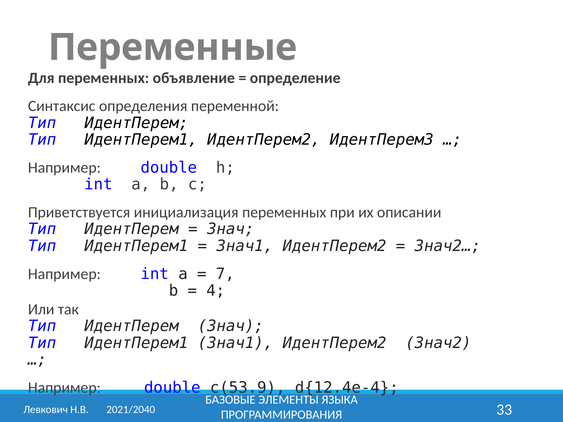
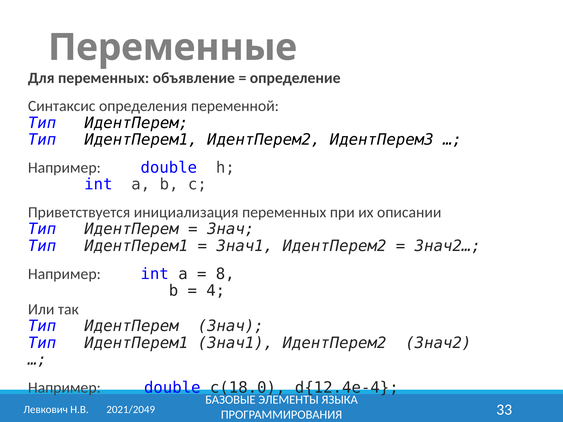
7: 7 -> 8
c(53.9: c(53.9 -> c(18.0
2021/2040: 2021/2040 -> 2021/2049
